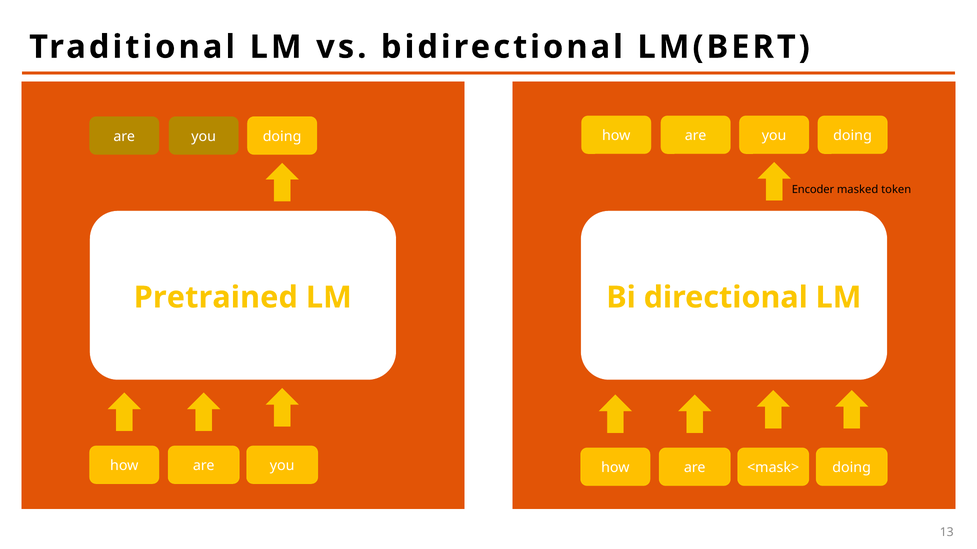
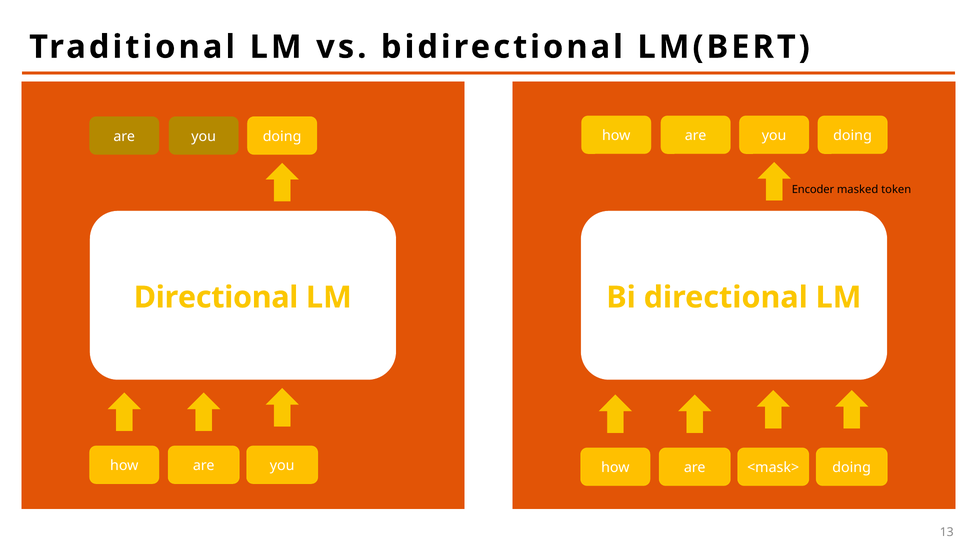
Pretrained at (216, 298): Pretrained -> Directional
